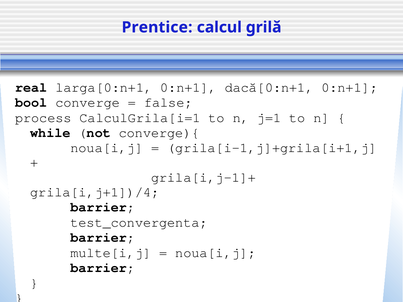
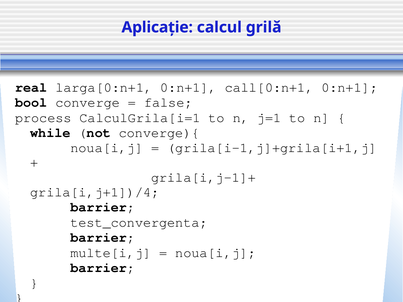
Prentice: Prentice -> Aplicație
dacă[0:n+1: dacă[0:n+1 -> call[0:n+1
